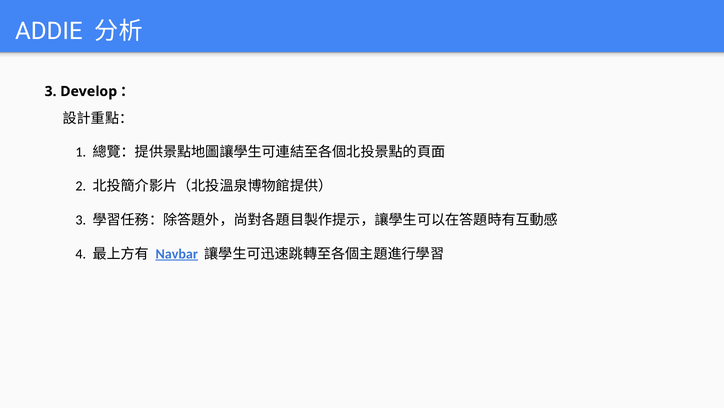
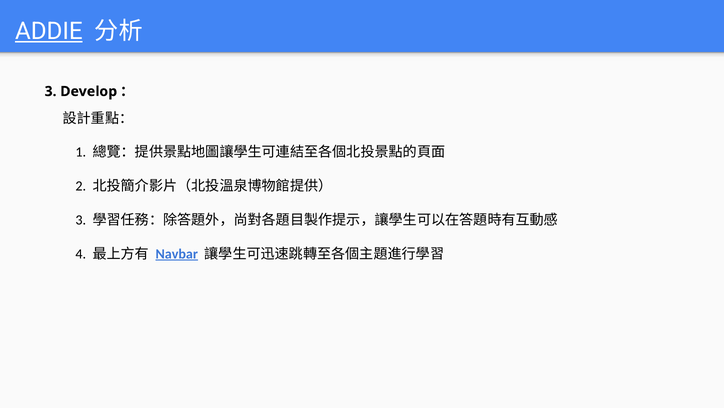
ADDIE underline: none -> present
